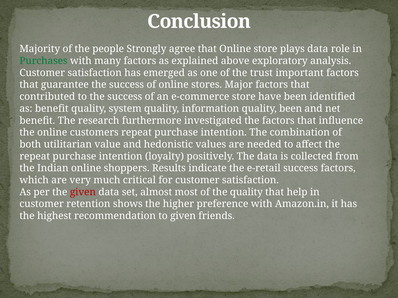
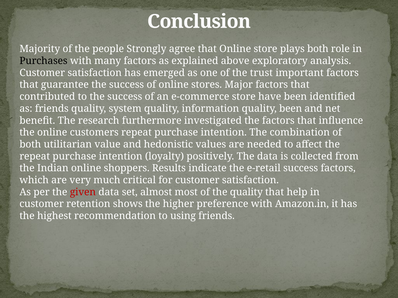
plays data: data -> both
Purchases colour: green -> black
as benefit: benefit -> friends
to given: given -> using
